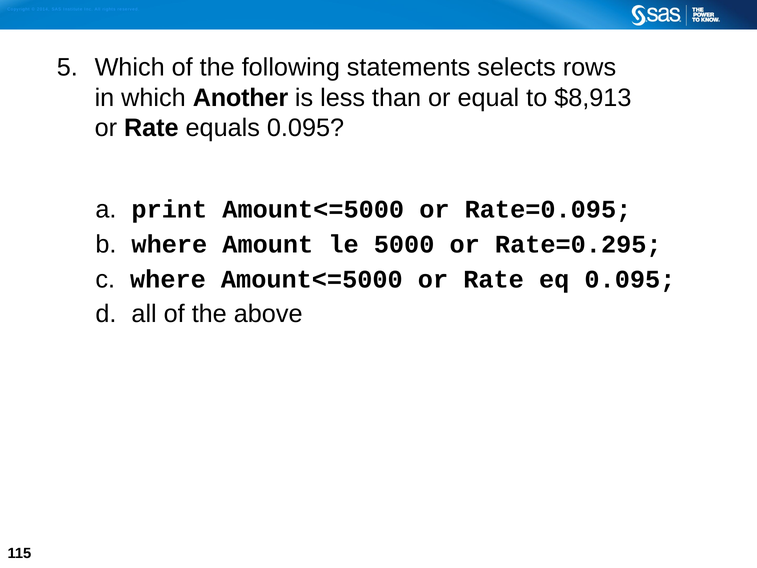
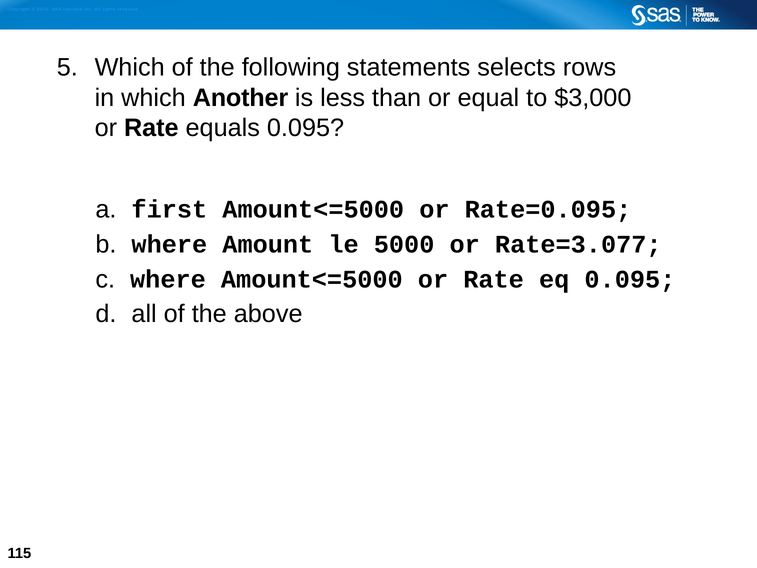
$8,913: $8,913 -> $3,000
print: print -> first
Rate=0.295: Rate=0.295 -> Rate=3.077
